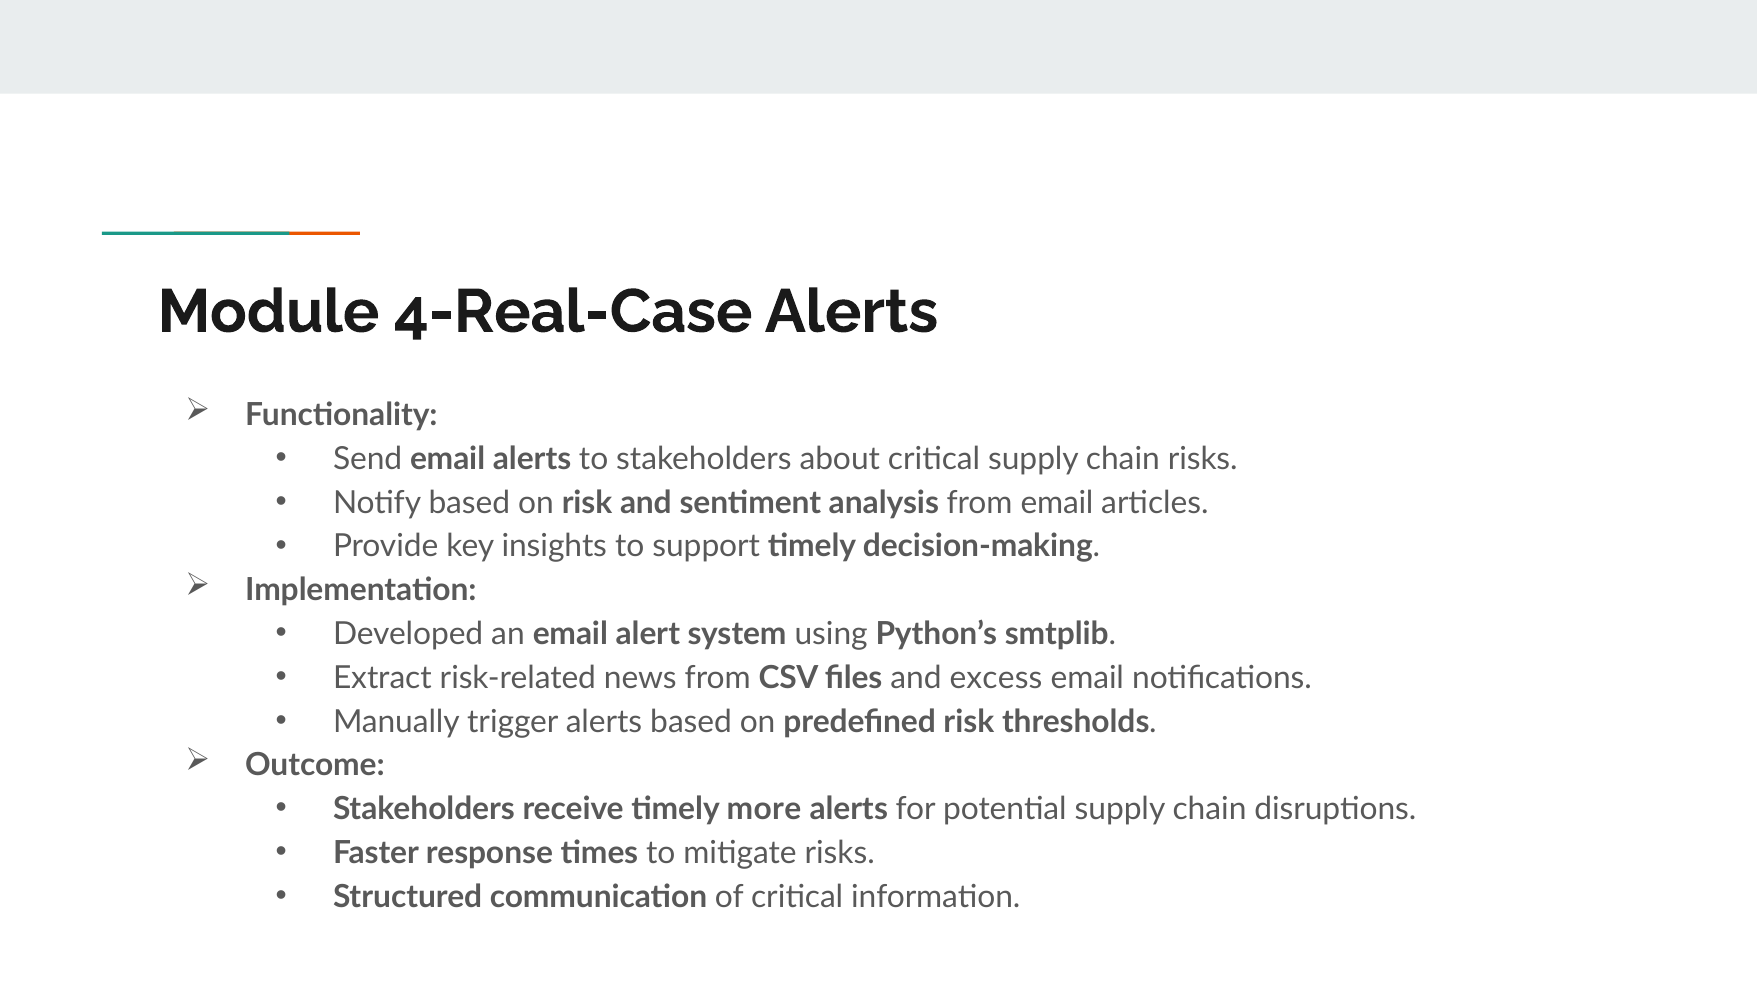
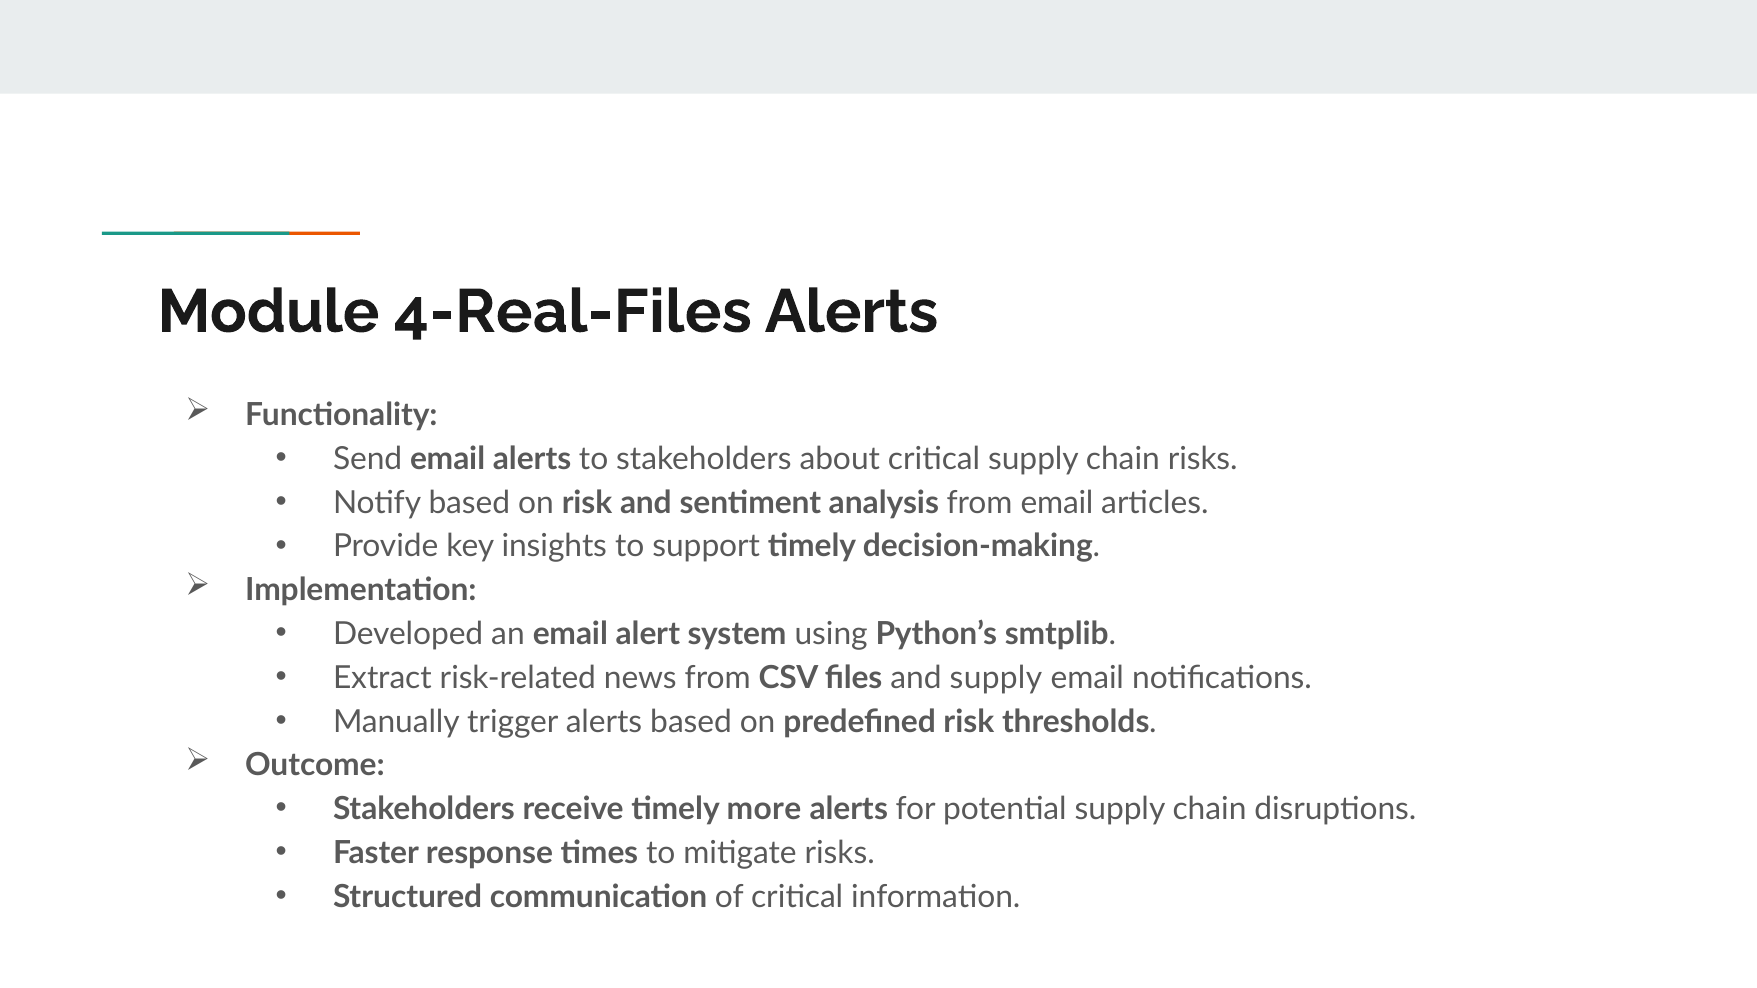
4-Real-Case: 4-Real-Case -> 4-Real-Files
and excess: excess -> supply
